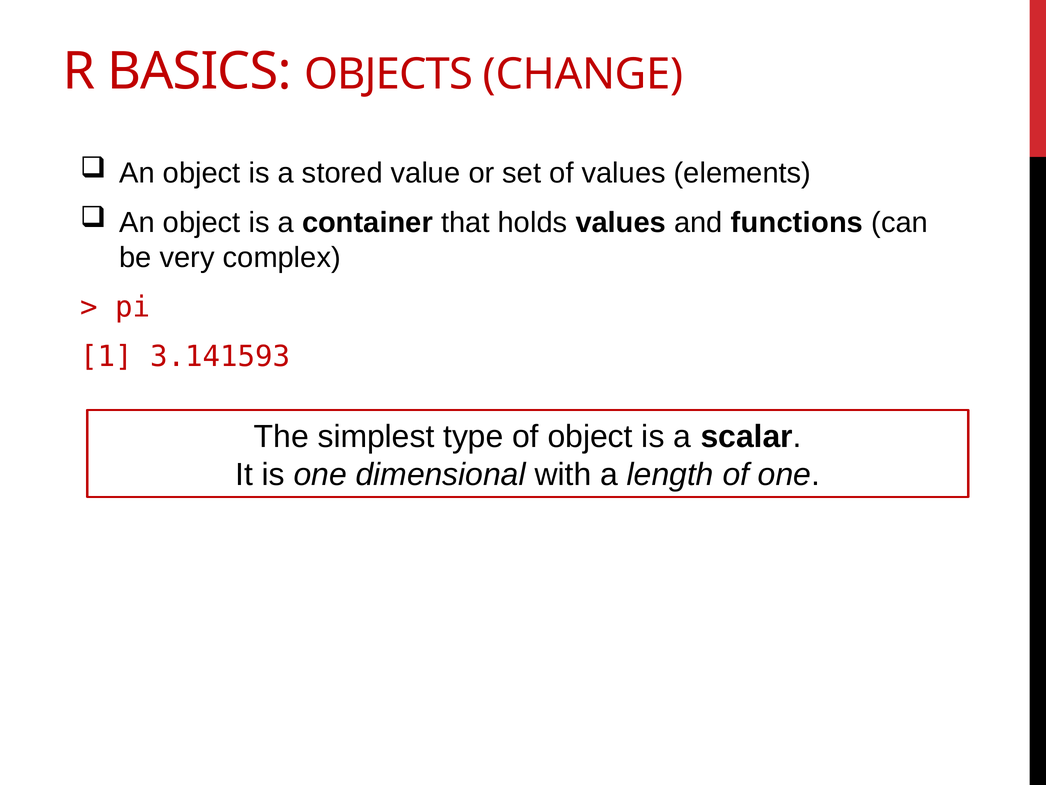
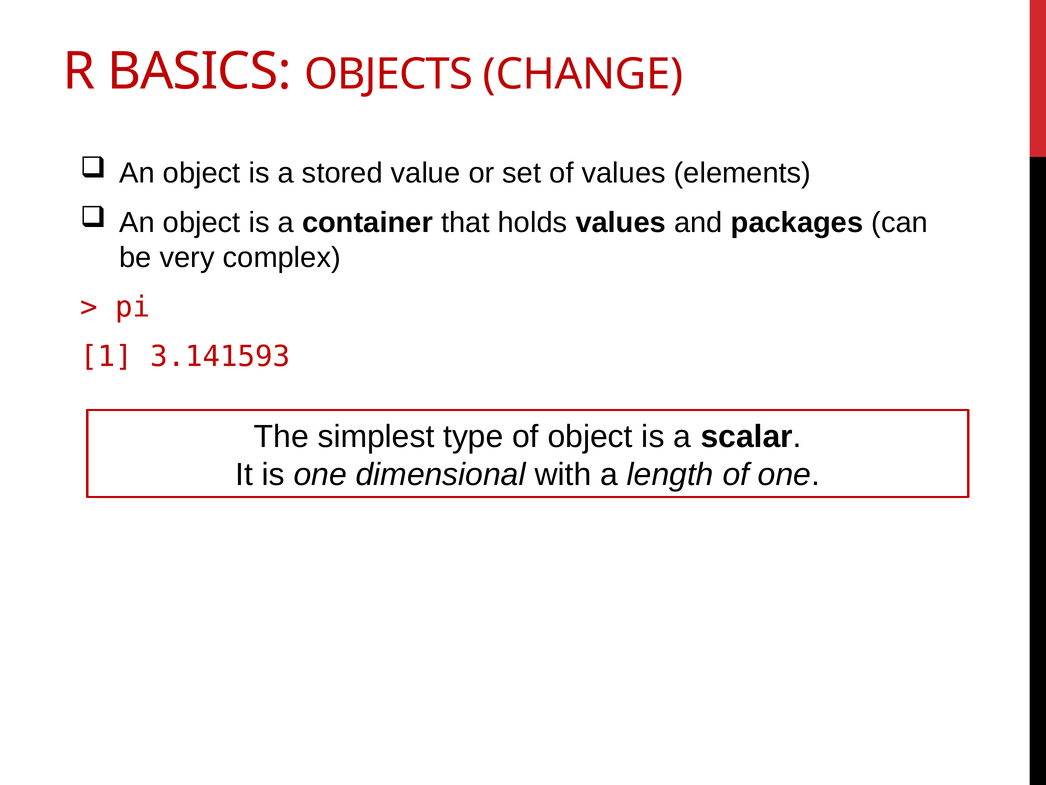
functions: functions -> packages
